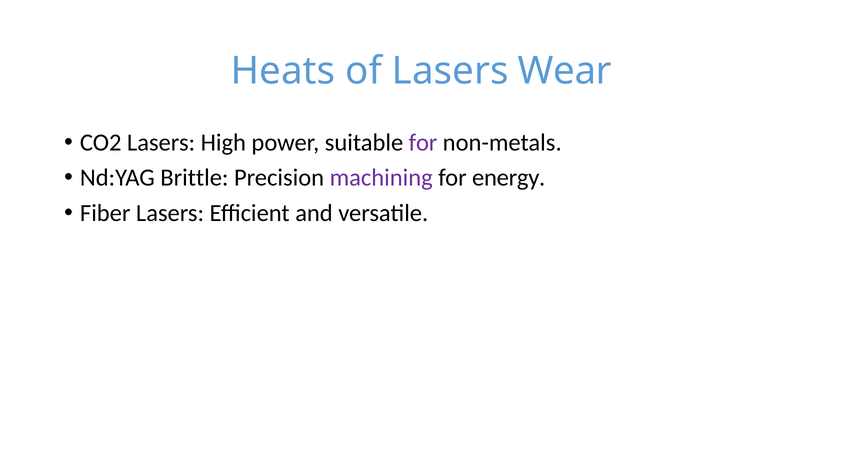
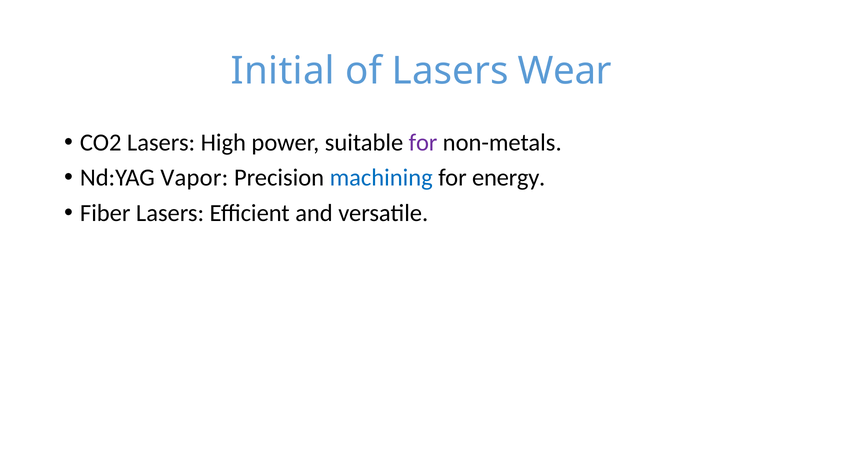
Heats: Heats -> Initial
Brittle: Brittle -> Vapor
machining colour: purple -> blue
